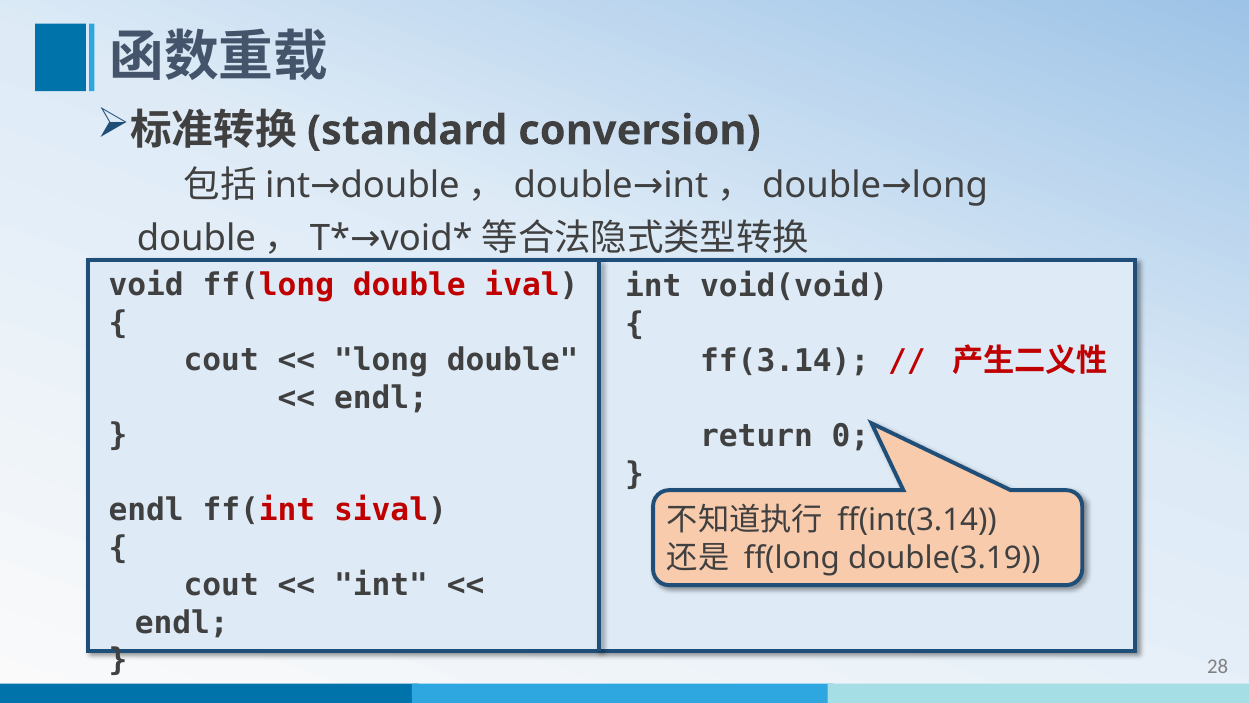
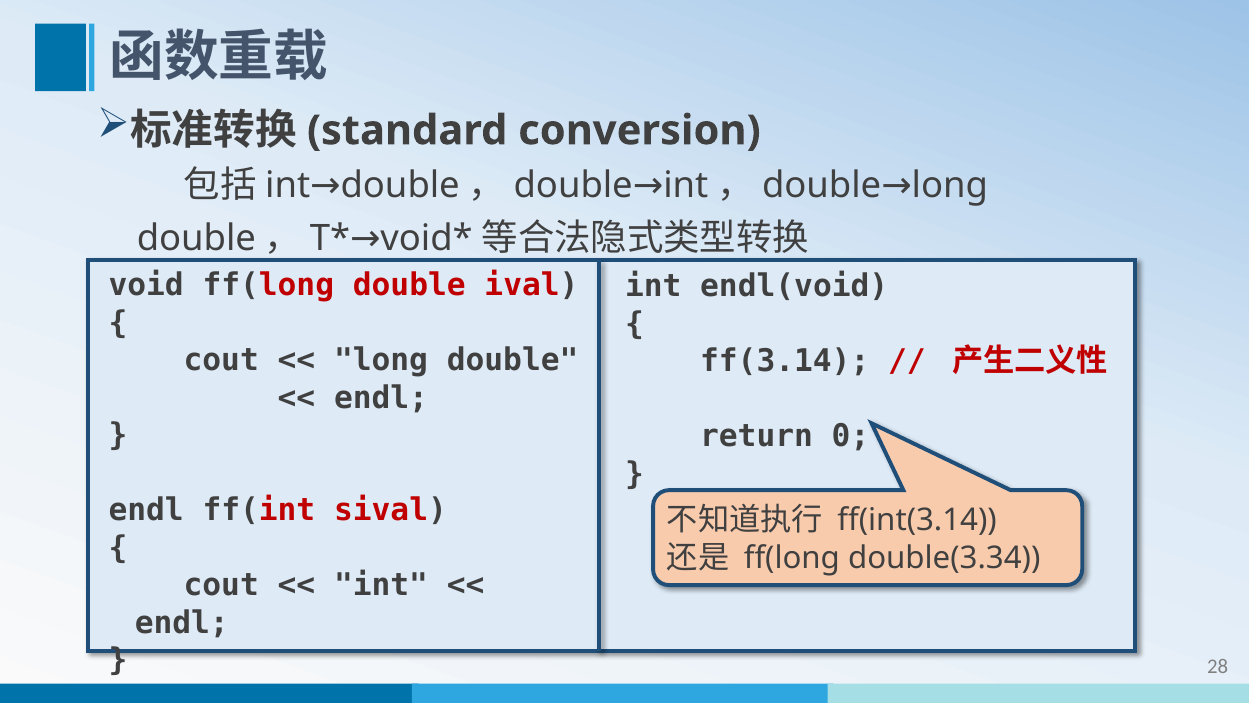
void(void: void(void -> endl(void
double(3.19: double(3.19 -> double(3.34
